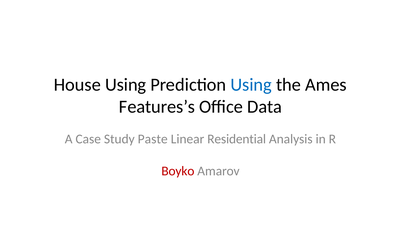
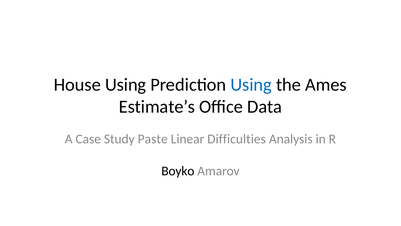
Features’s: Features’s -> Estimate’s
Residential: Residential -> Difficulties
Boyko colour: red -> black
